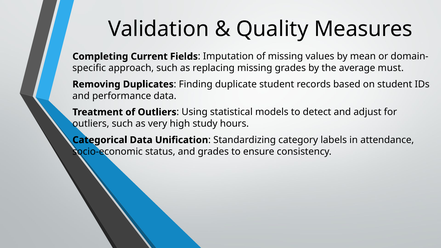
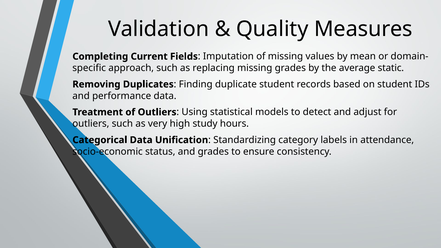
must: must -> static
